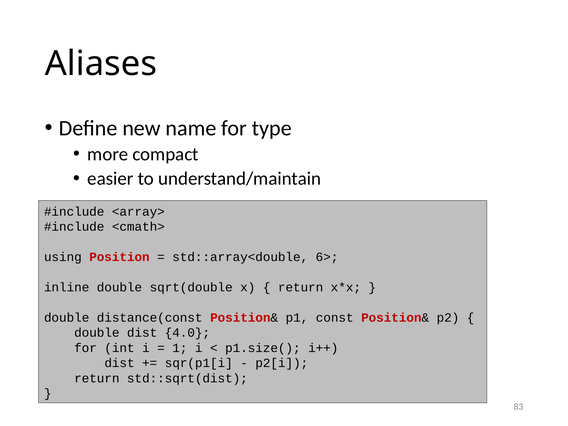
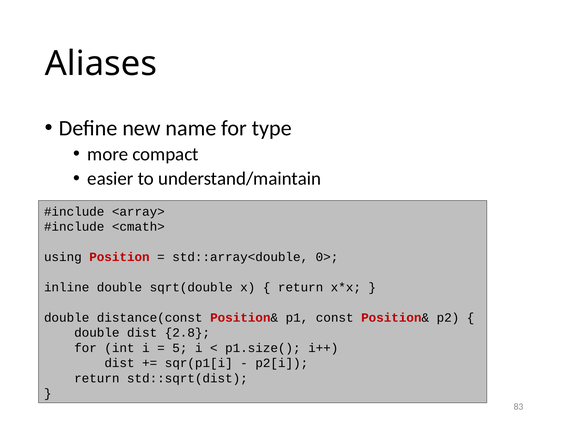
6>: 6> -> 0>
4.0: 4.0 -> 2.8
1: 1 -> 5
